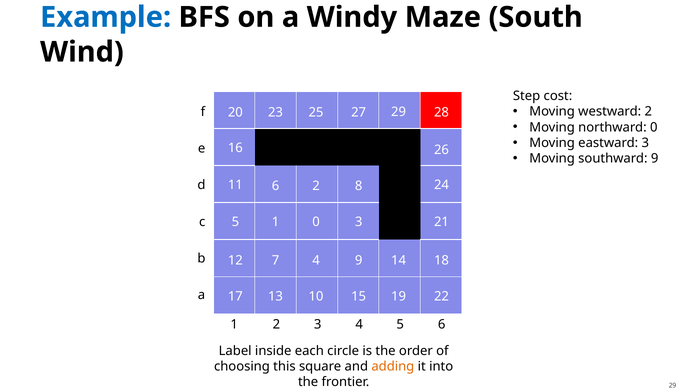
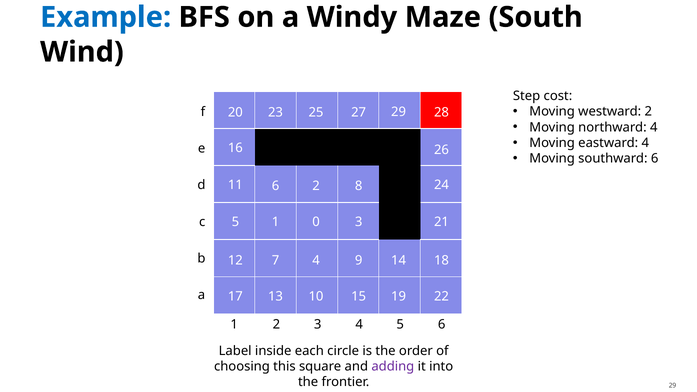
northward 0: 0 -> 4
eastward 3: 3 -> 4
southward 9: 9 -> 6
adding colour: orange -> purple
